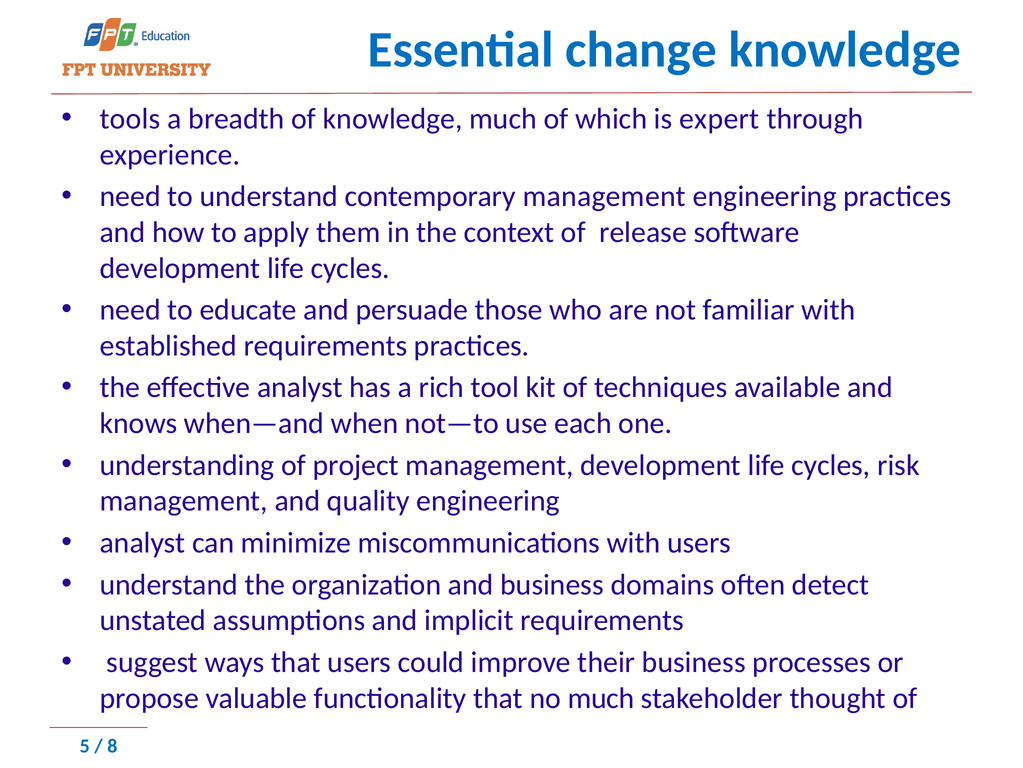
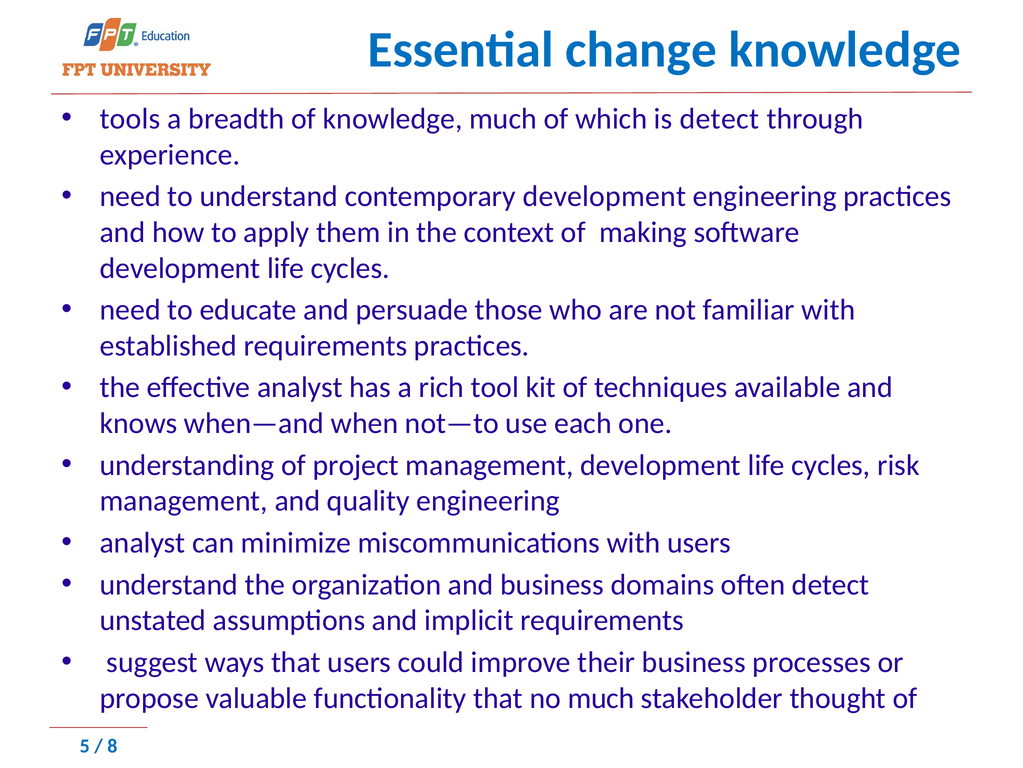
is expert: expert -> detect
contemporary management: management -> development
release: release -> making
